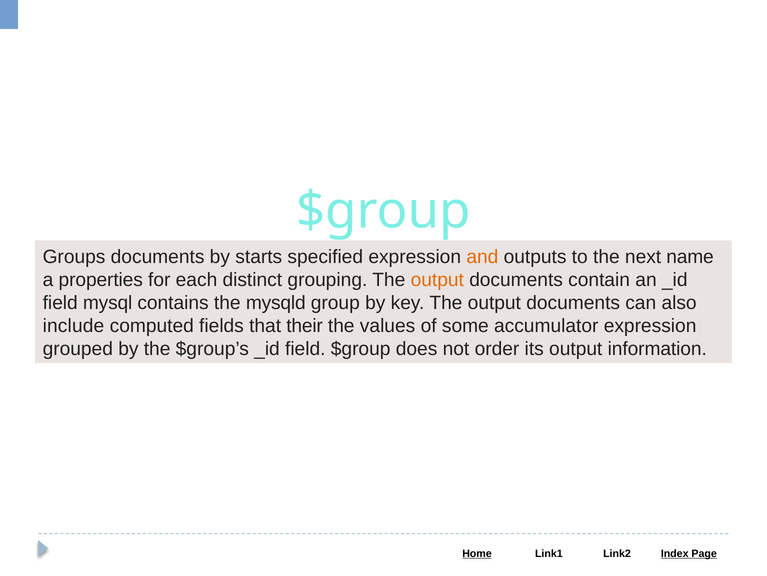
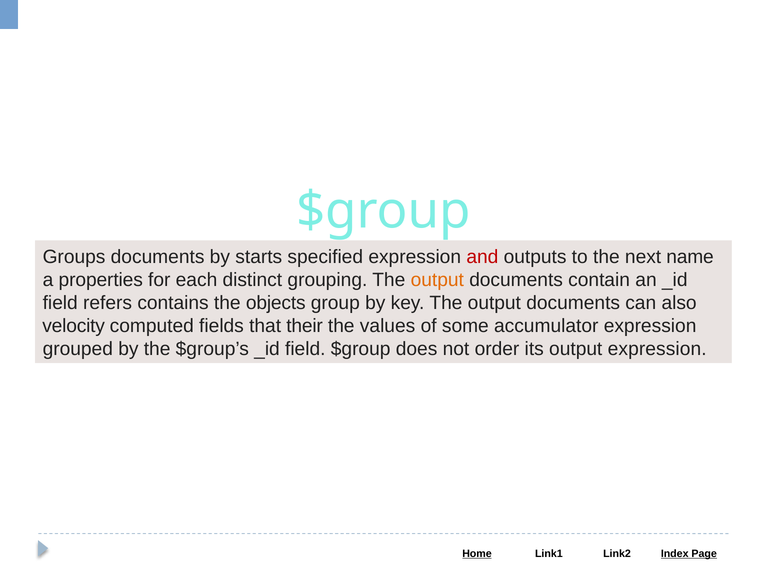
and colour: orange -> red
mysql: mysql -> refers
mysqld: mysqld -> objects
include: include -> velocity
output information: information -> expression
